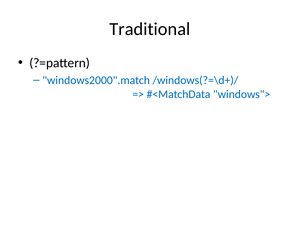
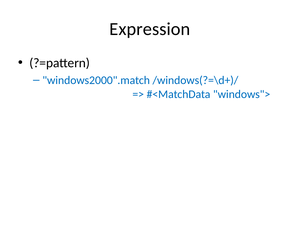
Traditional: Traditional -> Expression
